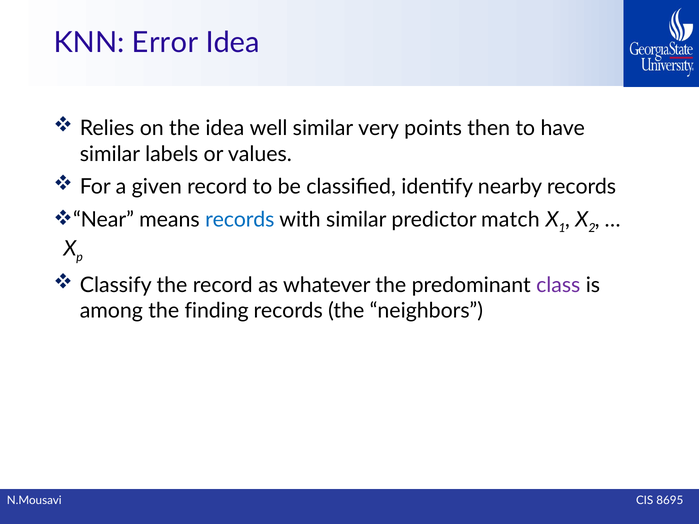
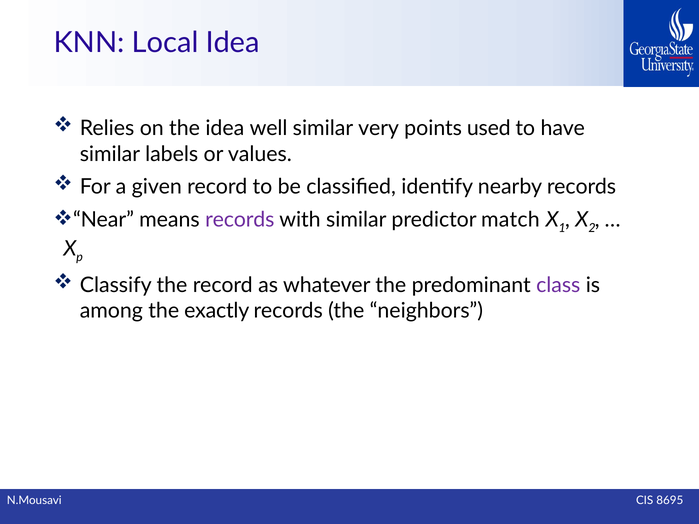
Error: Error -> Local
then: then -> used
records at (240, 220) colour: blue -> purple
finding: finding -> exactly
